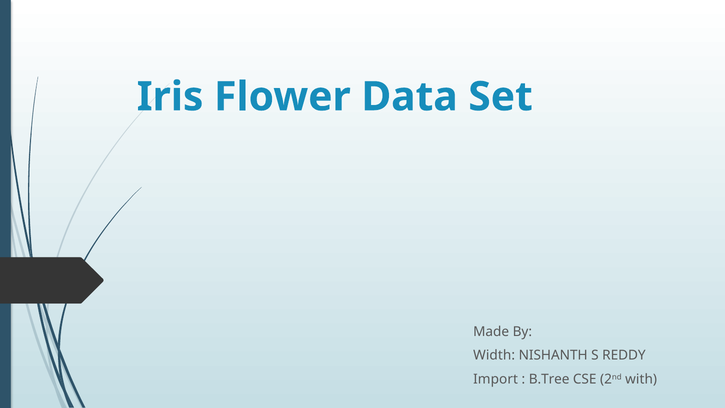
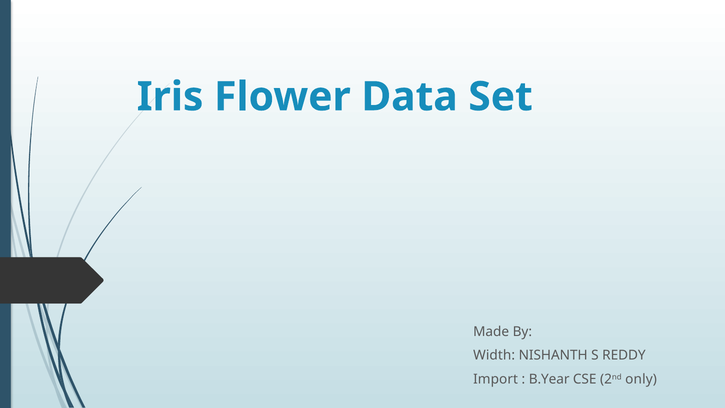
B.Tree: B.Tree -> B.Year
with: with -> only
